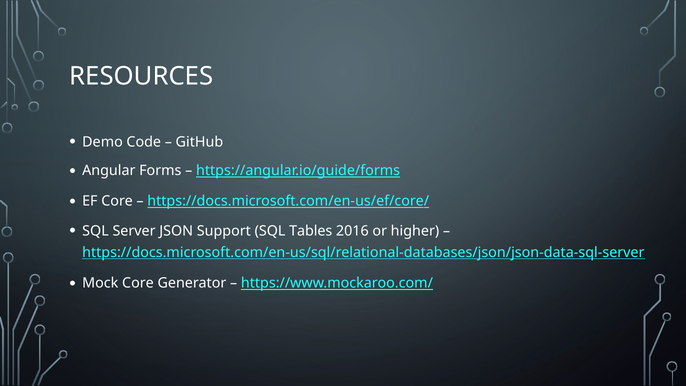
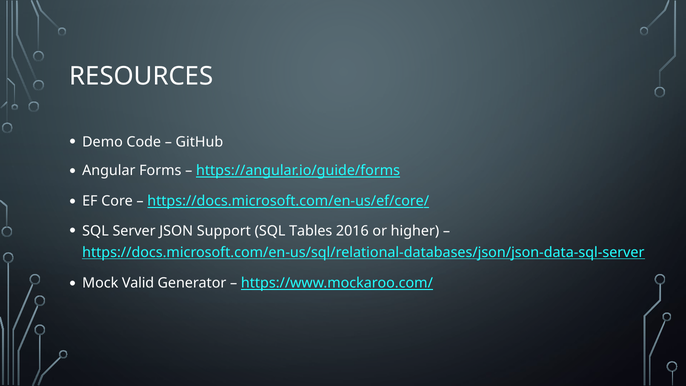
Mock Core: Core -> Valid
